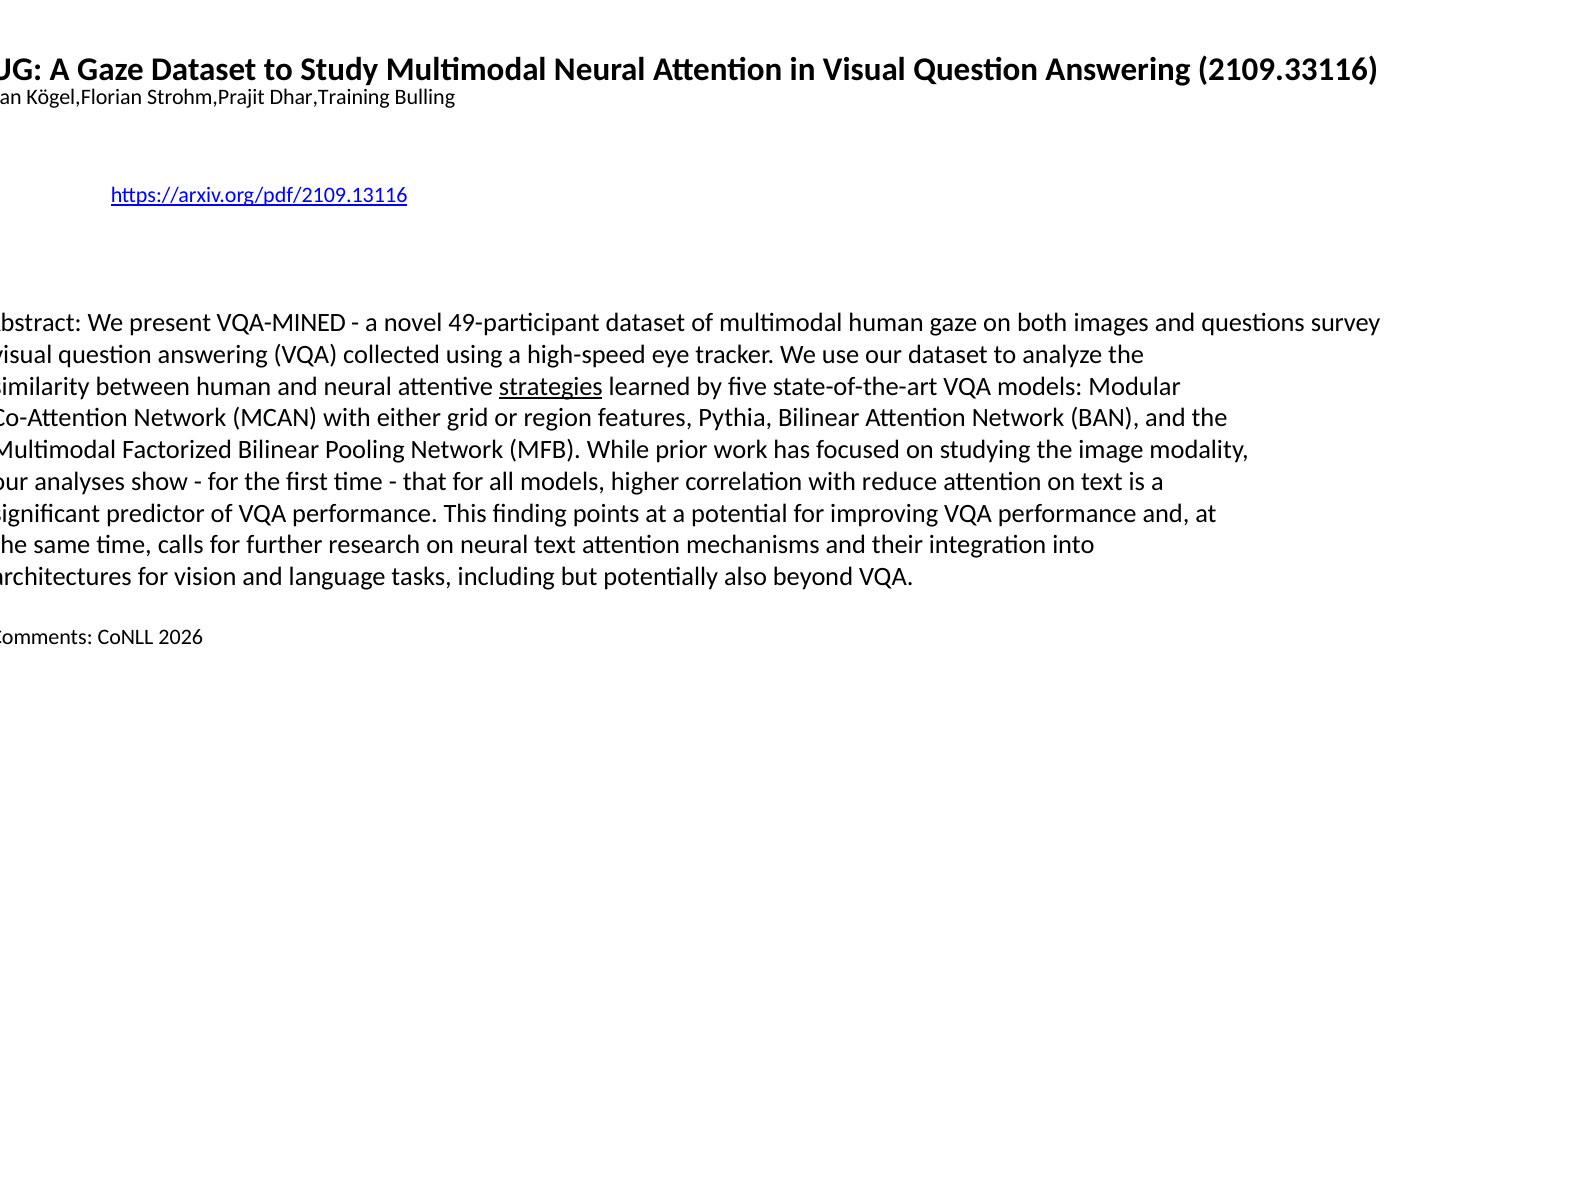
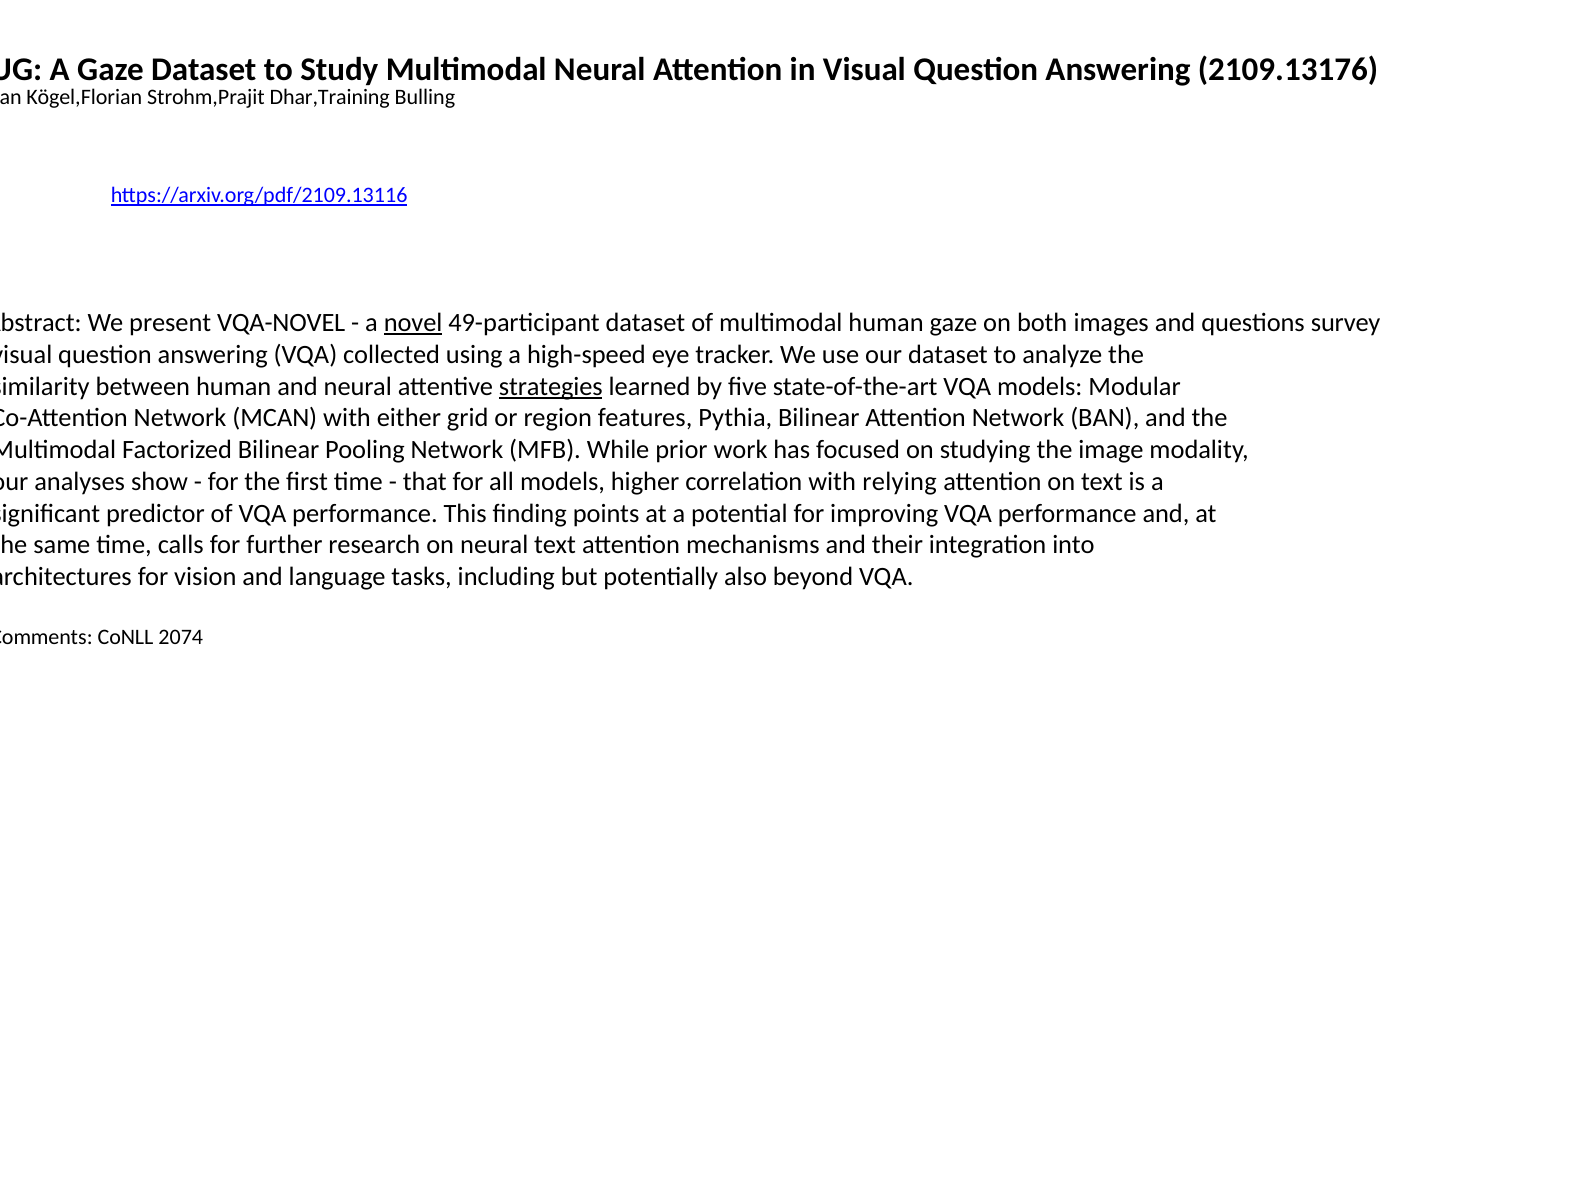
2109.33116: 2109.33116 -> 2109.13176
VQA-MINED: VQA-MINED -> VQA-NOVEL
novel underline: none -> present
reduce: reduce -> relying
2026: 2026 -> 2074
